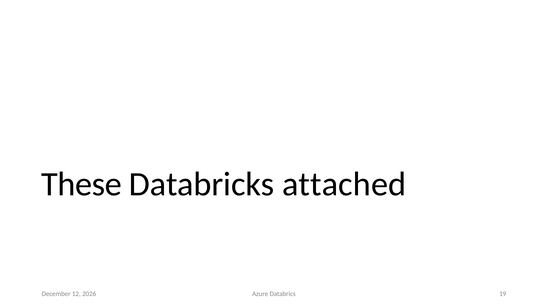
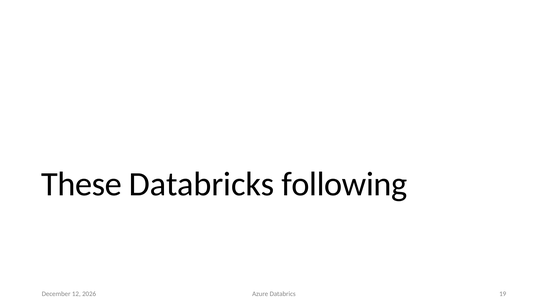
attached: attached -> following
